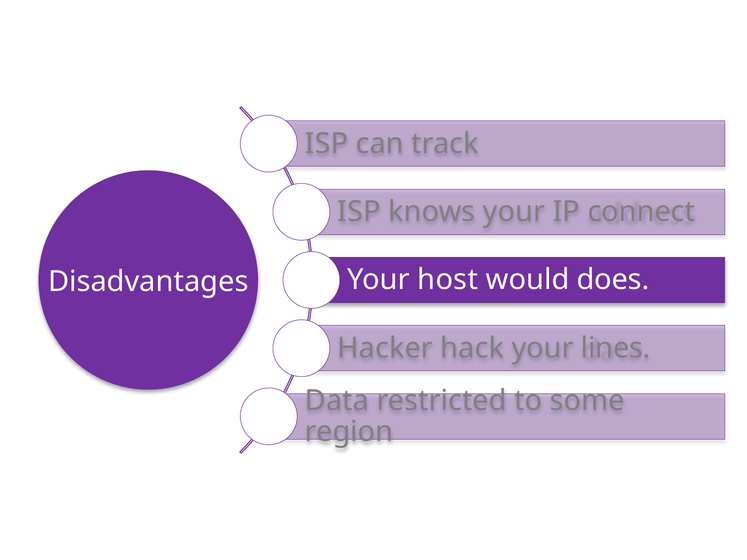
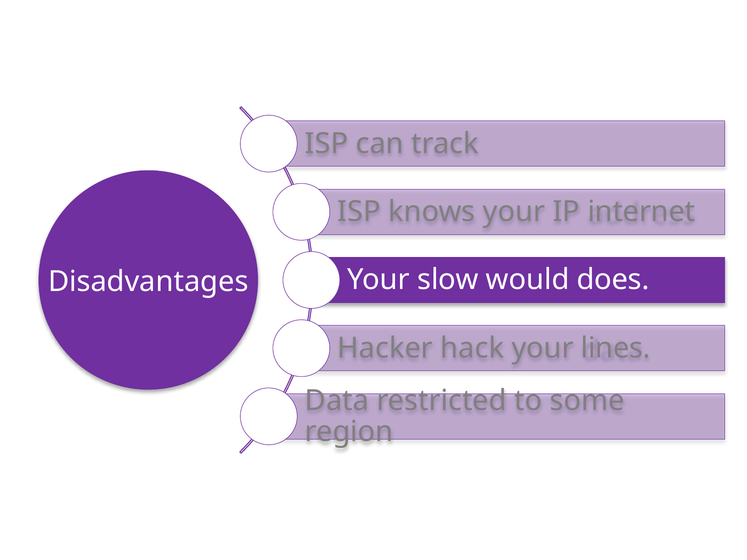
connect: connect -> internet
host: host -> slow
